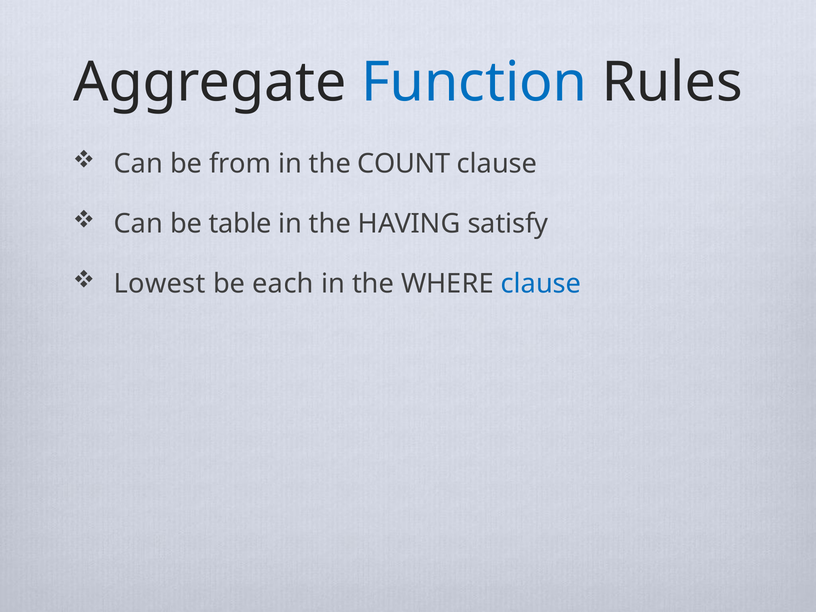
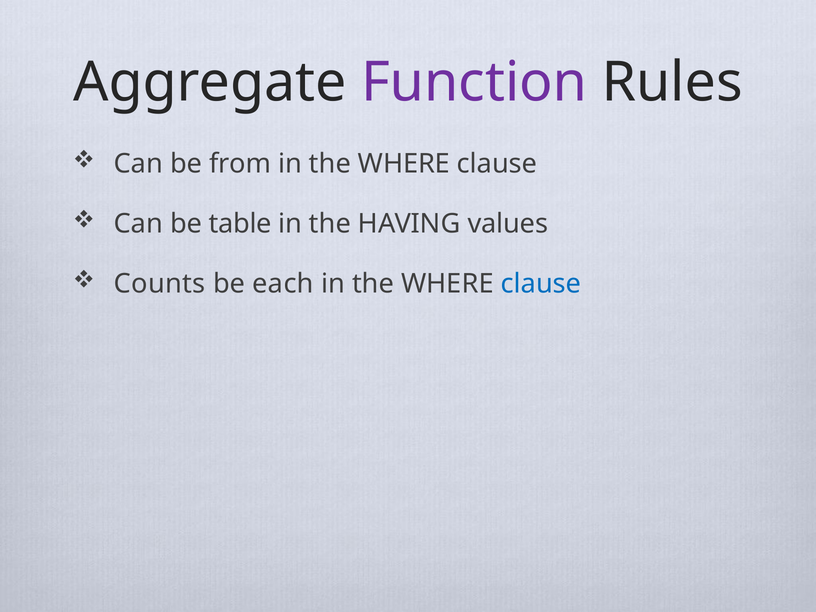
Function colour: blue -> purple
COUNT at (404, 164): COUNT -> WHERE
satisfy: satisfy -> values
Lowest: Lowest -> Counts
